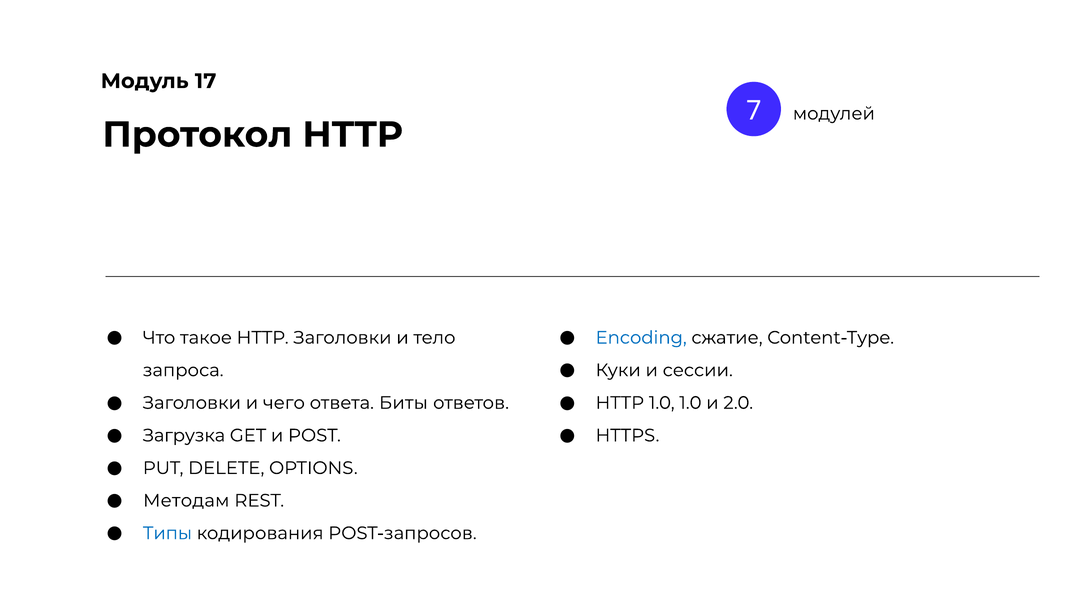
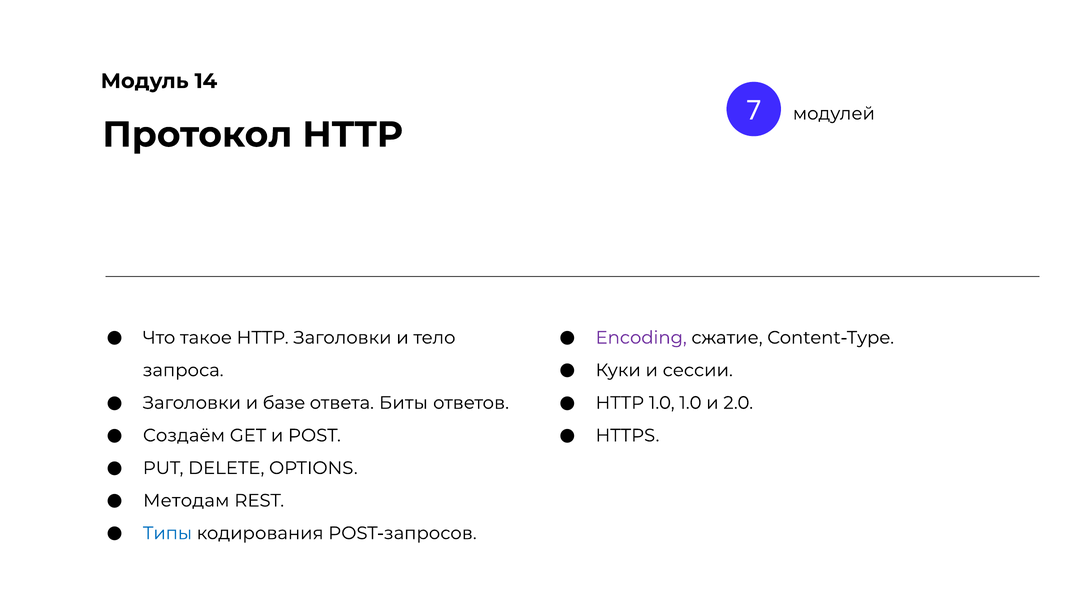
17: 17 -> 14
Encoding colour: blue -> purple
чего: чего -> базе
Загрузка: Загрузка -> Создаём
